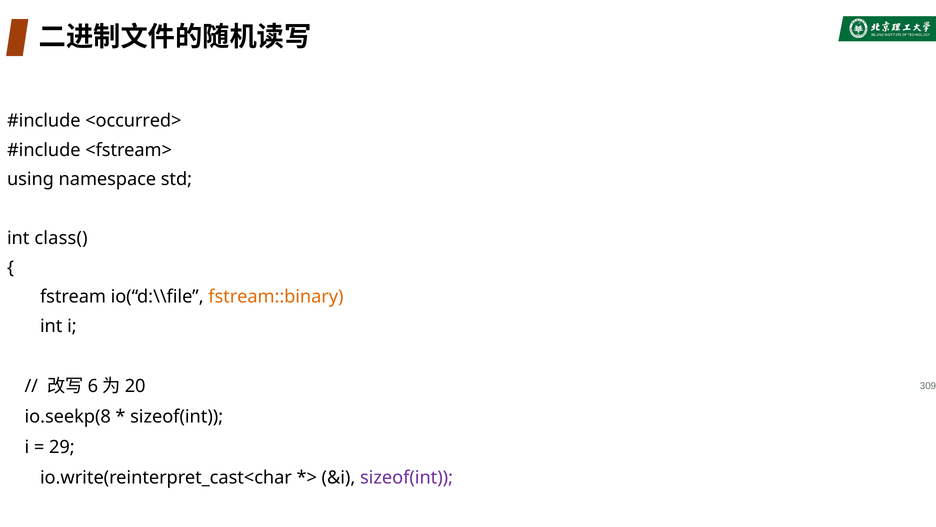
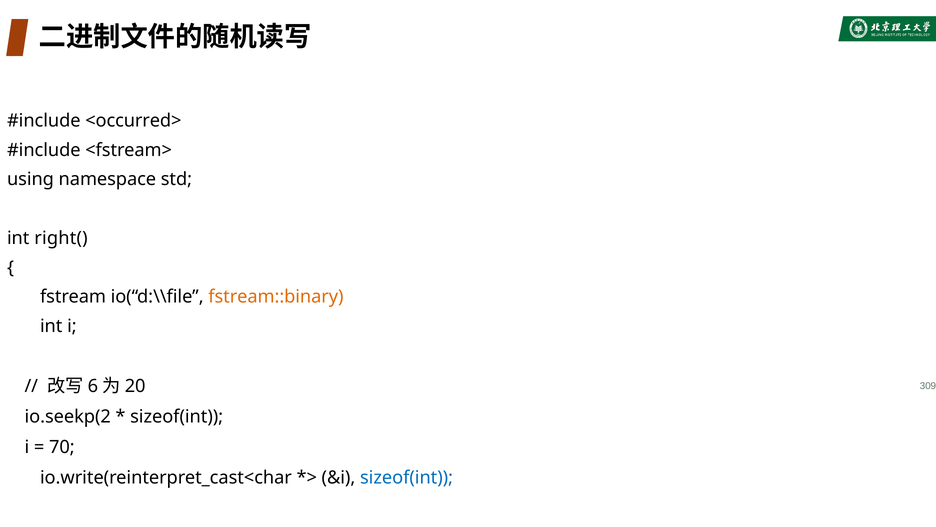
class(: class( -> right(
io.seekp(8: io.seekp(8 -> io.seekp(2
29: 29 -> 70
sizeof(int at (407, 477) colour: purple -> blue
